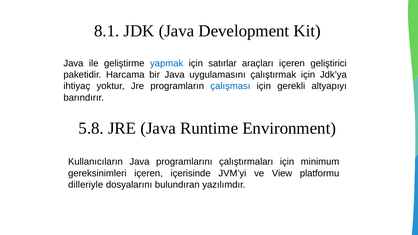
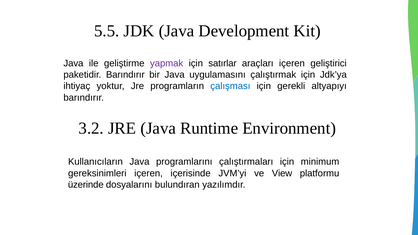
8.1: 8.1 -> 5.5
yapmak colour: blue -> purple
paketidir Harcama: Harcama -> Barındırır
5.8: 5.8 -> 3.2
dilleriyle: dilleriyle -> üzerinde
